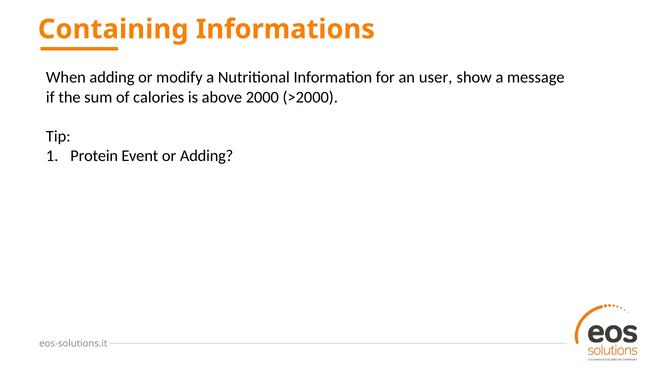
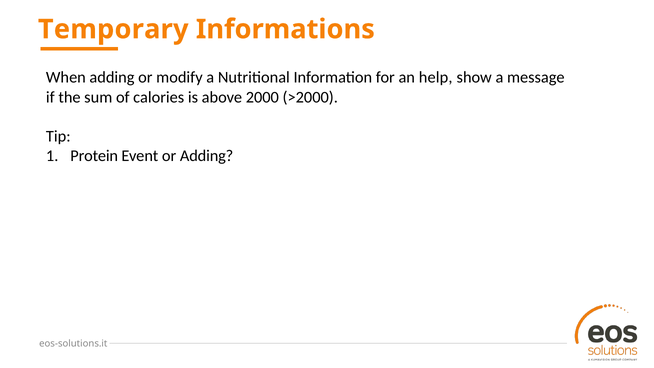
Containing: Containing -> Temporary
user: user -> help
